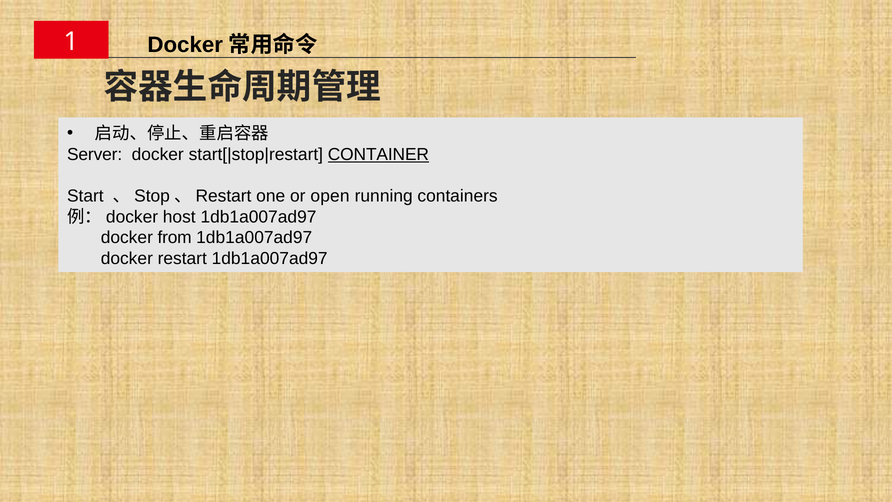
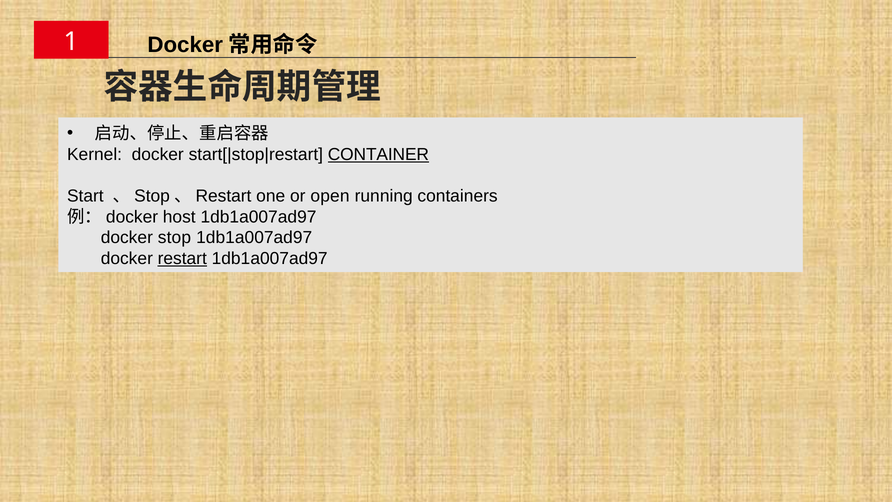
Server: Server -> Kernel
from: from -> stop
restart underline: none -> present
